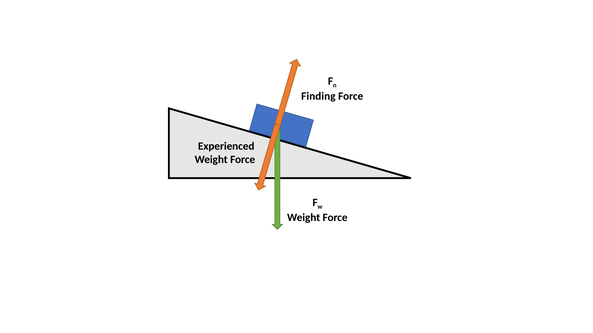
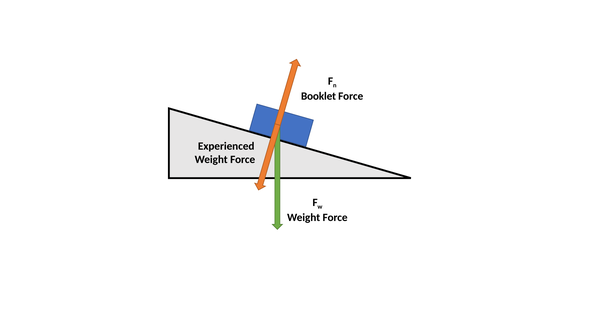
Finding: Finding -> Booklet
